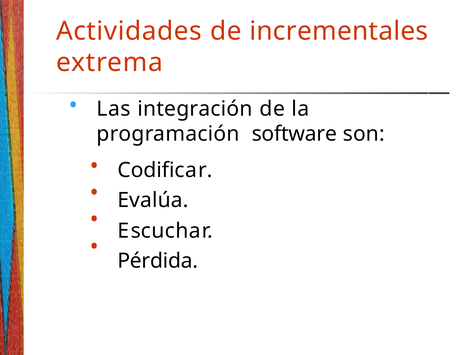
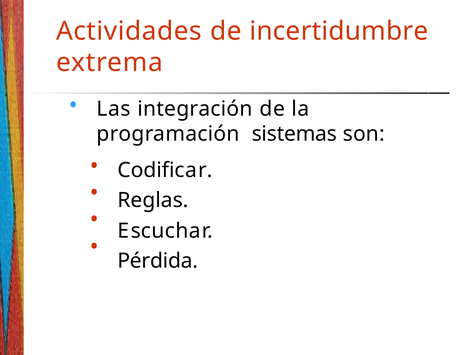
incrementales: incrementales -> incertidumbre
software: software -> sistemas
Evalúa: Evalúa -> Reglas
